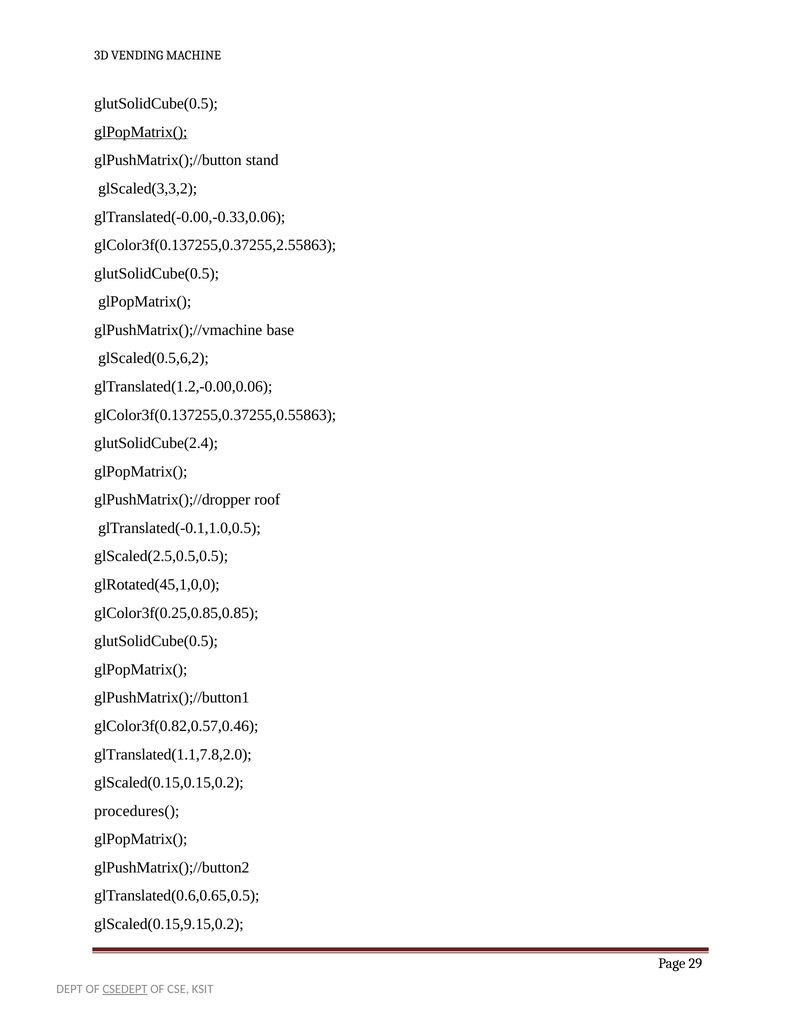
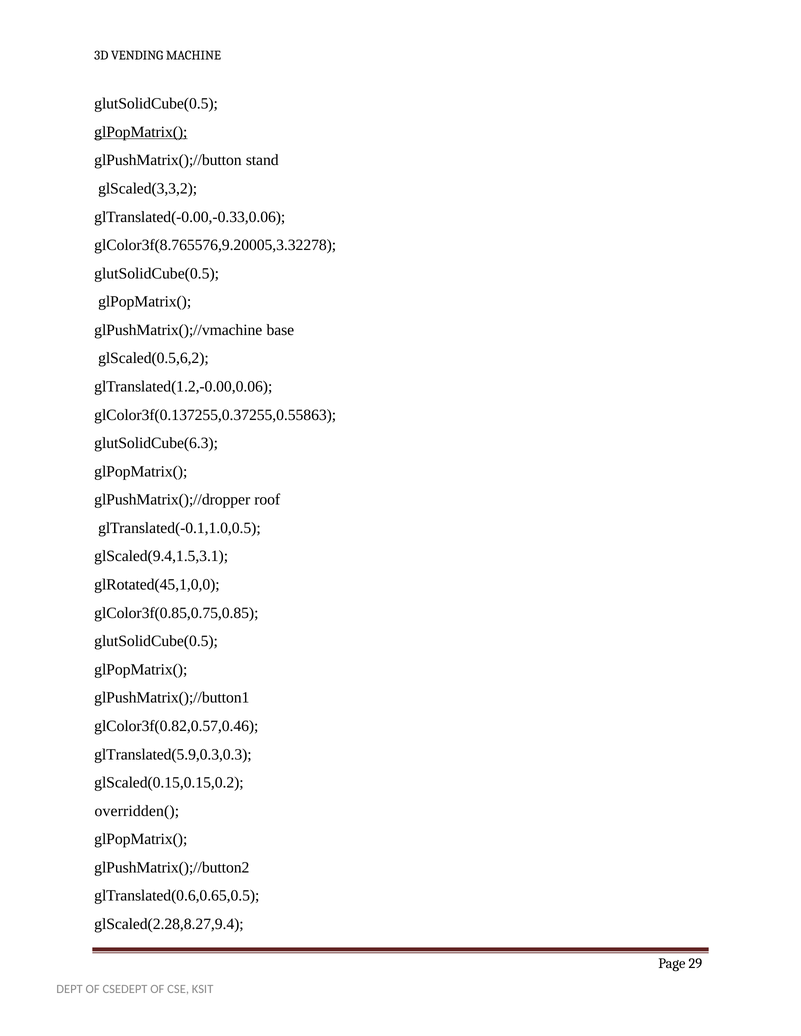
glColor3f(0.137255,0.37255,2.55863: glColor3f(0.137255,0.37255,2.55863 -> glColor3f(8.765576,9.20005,3.32278
glutSolidCube(2.4: glutSolidCube(2.4 -> glutSolidCube(6.3
glScaled(2.5,0.5,0.5: glScaled(2.5,0.5,0.5 -> glScaled(9.4,1.5,3.1
glColor3f(0.25,0.85,0.85: glColor3f(0.25,0.85,0.85 -> glColor3f(0.85,0.75,0.85
glTranslated(1.1,7.8,2.0: glTranslated(1.1,7.8,2.0 -> glTranslated(5.9,0.3,0.3
procedures(: procedures( -> overridden(
glScaled(0.15,9.15,0.2: glScaled(0.15,9.15,0.2 -> glScaled(2.28,8.27,9.4
CSEDEPT underline: present -> none
